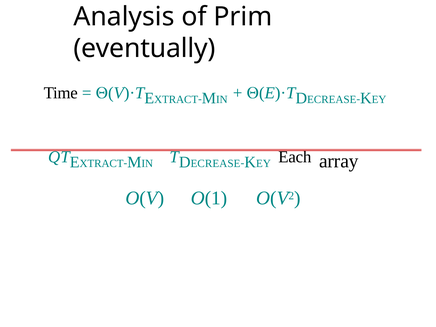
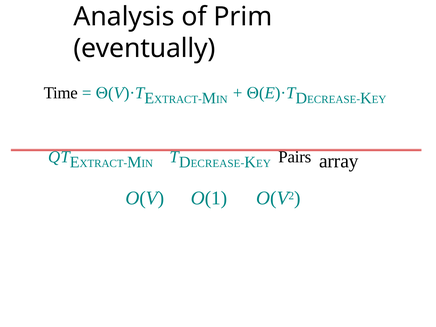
Each: Each -> Pairs
